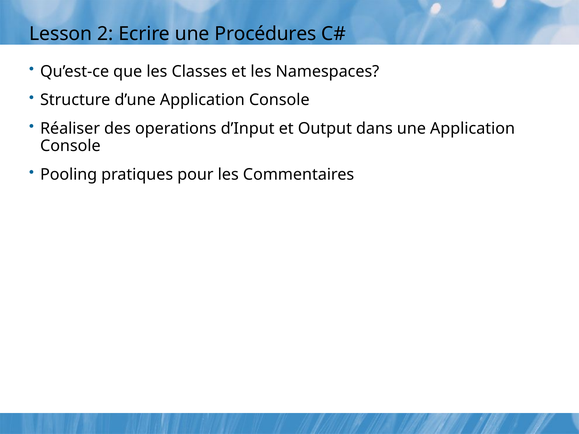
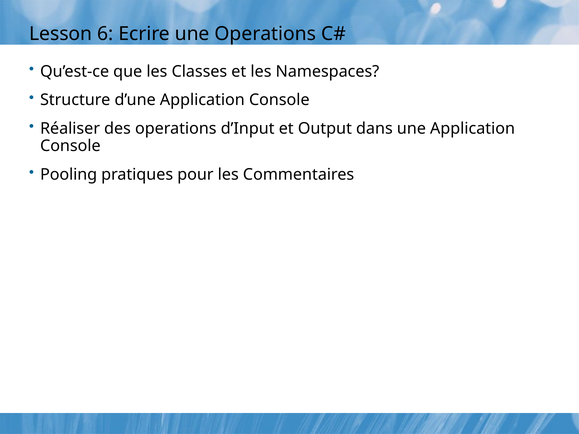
2: 2 -> 6
une Procédures: Procédures -> Operations
